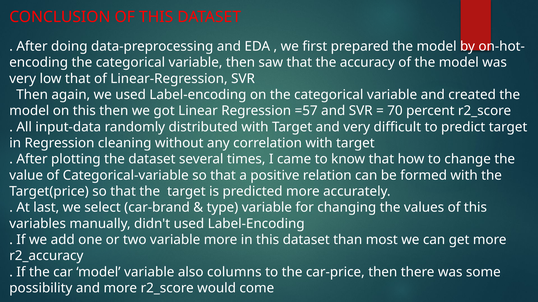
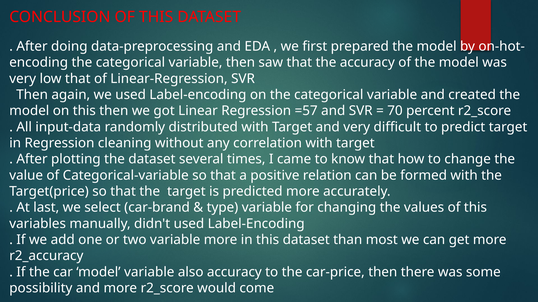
also columns: columns -> accuracy
